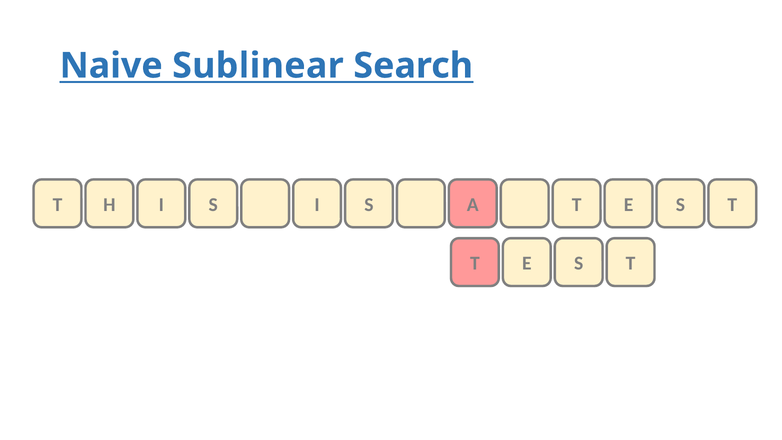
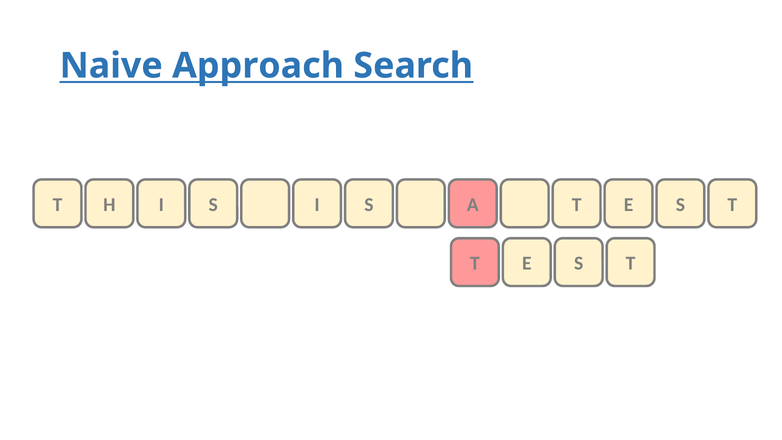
Sublinear: Sublinear -> Approach
